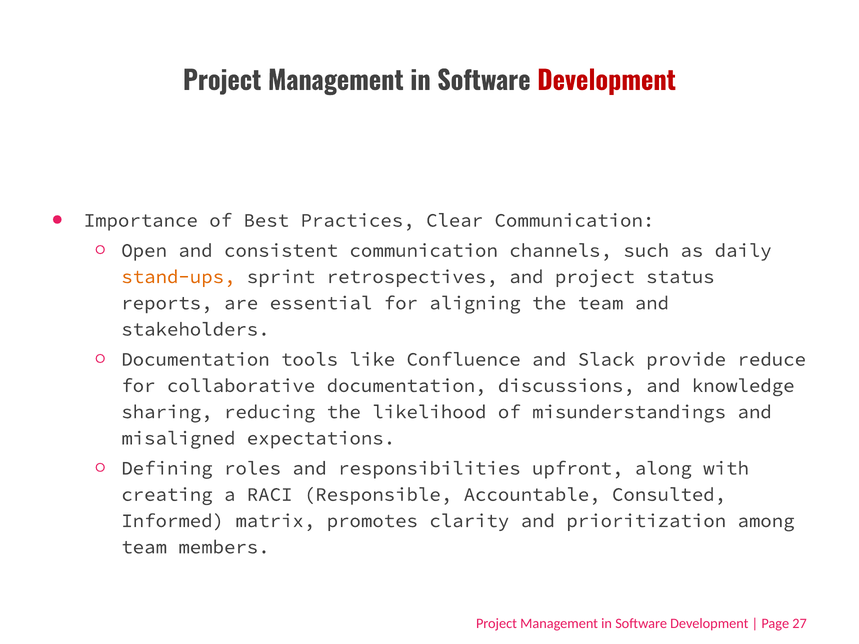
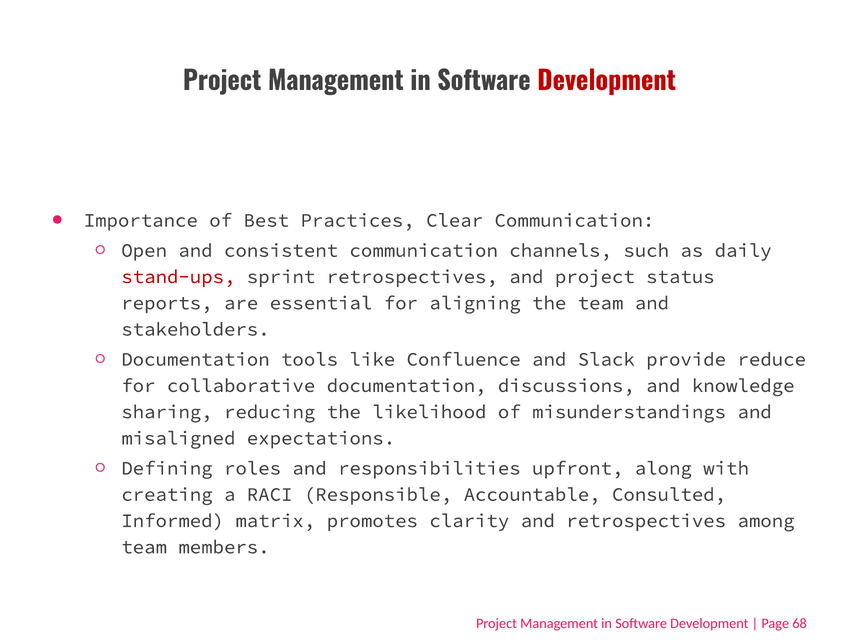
stand-ups colour: orange -> red
and prioritization: prioritization -> retrospectives
27: 27 -> 68
